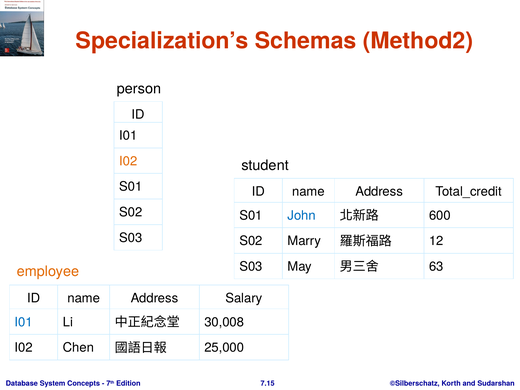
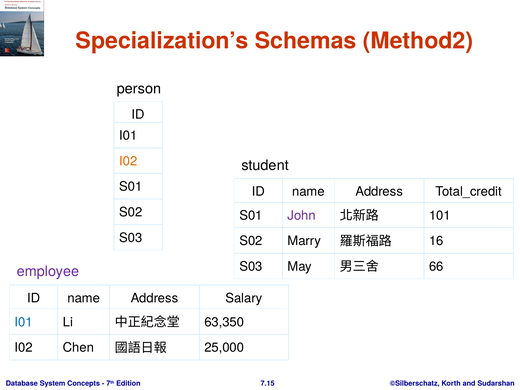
John colour: blue -> purple
600: 600 -> 101
12: 12 -> 16
63: 63 -> 66
employee colour: orange -> purple
30,008: 30,008 -> 63,350
